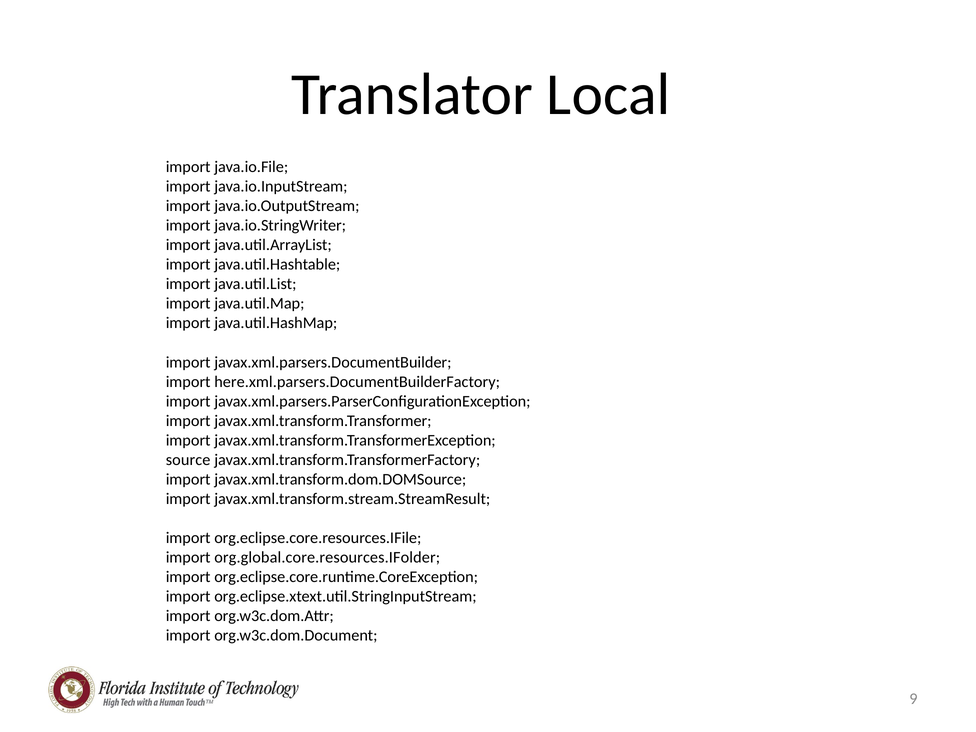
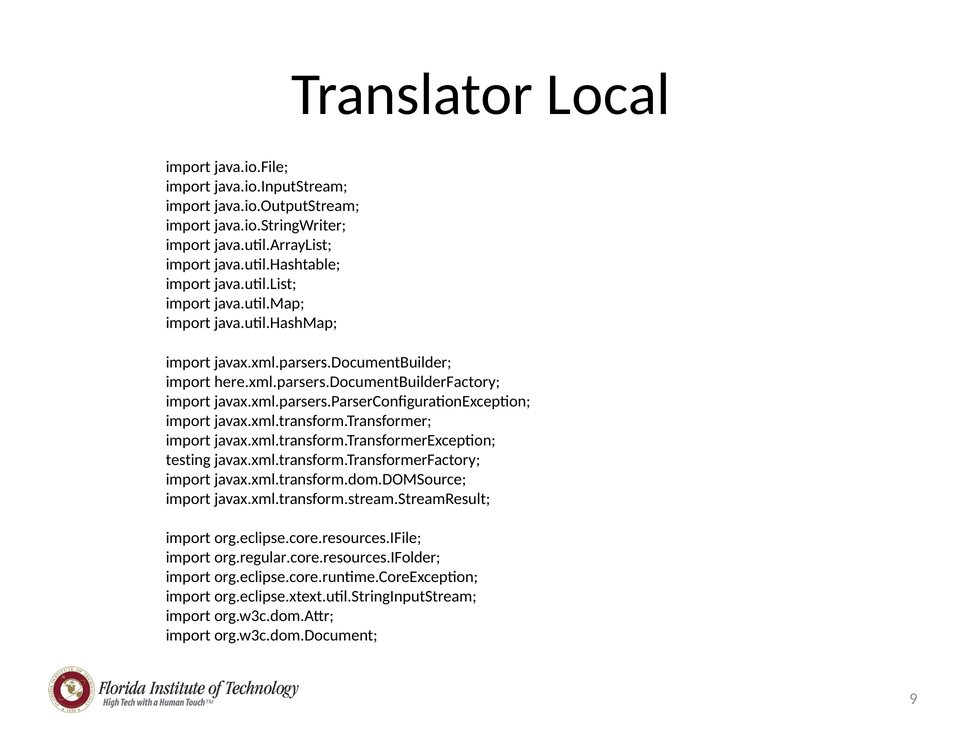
source: source -> testing
org.global.core.resources.IFolder: org.global.core.resources.IFolder -> org.regular.core.resources.IFolder
